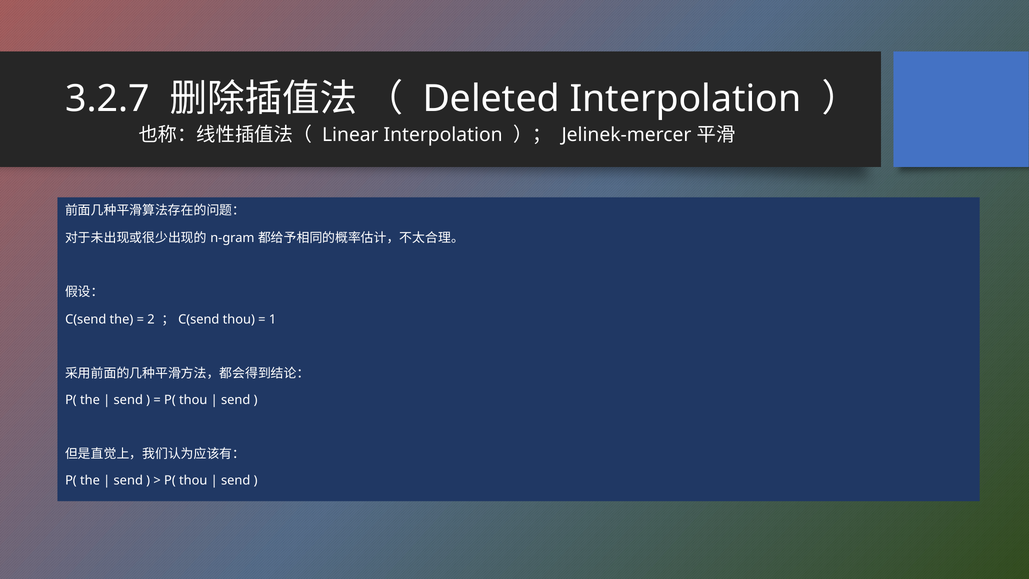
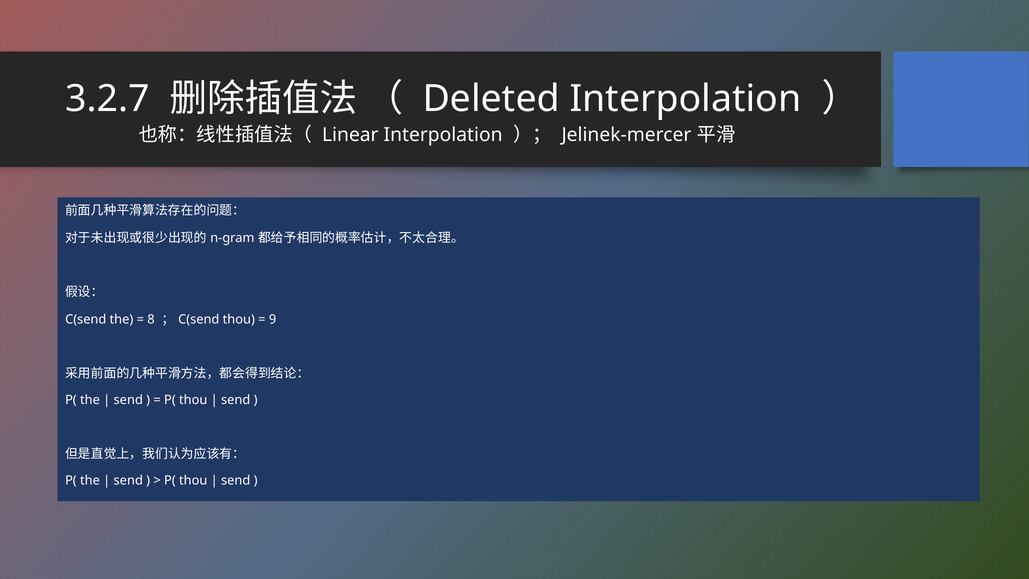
2: 2 -> 8
1: 1 -> 9
